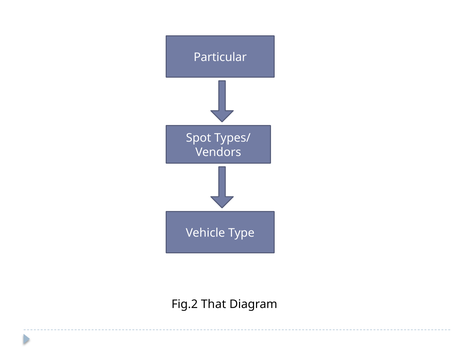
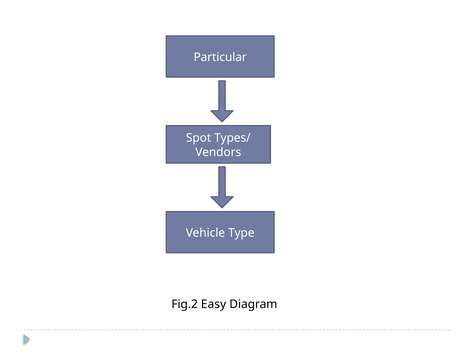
That: That -> Easy
